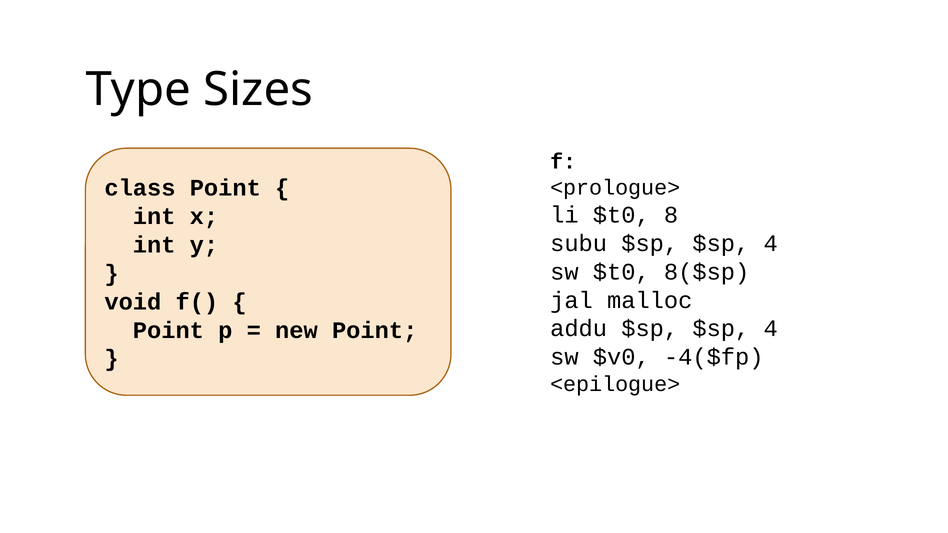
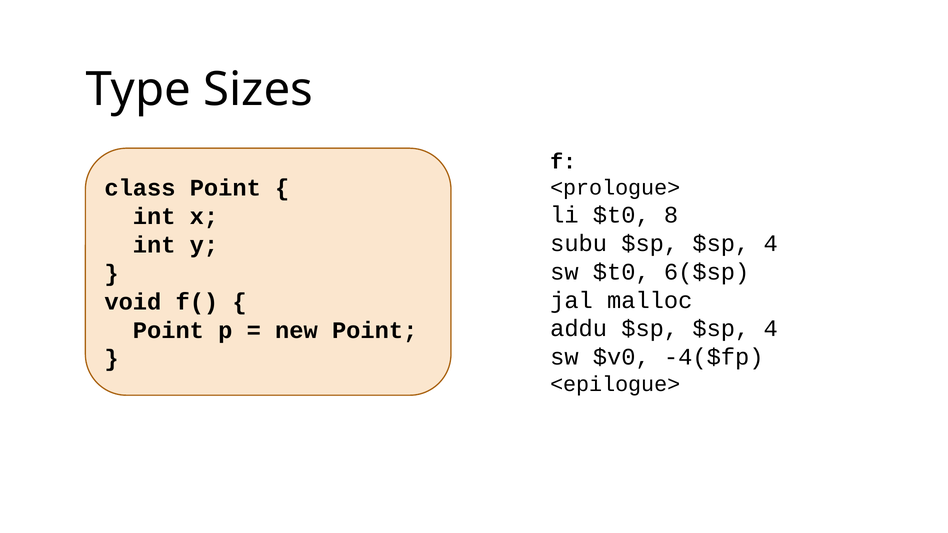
8($sp: 8($sp -> 6($sp
